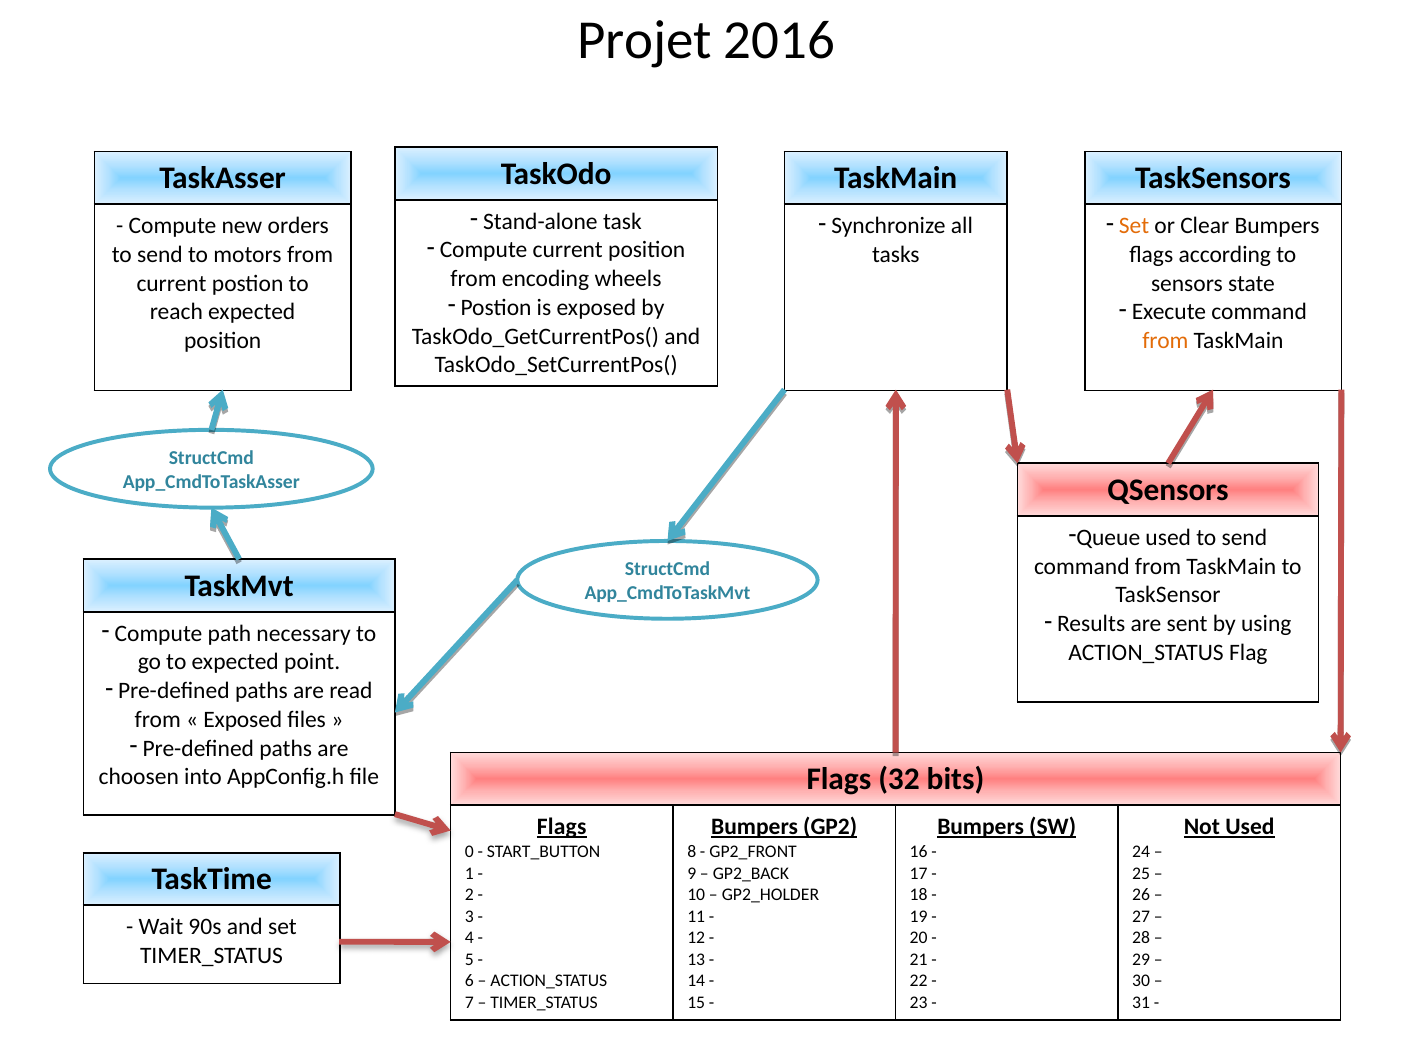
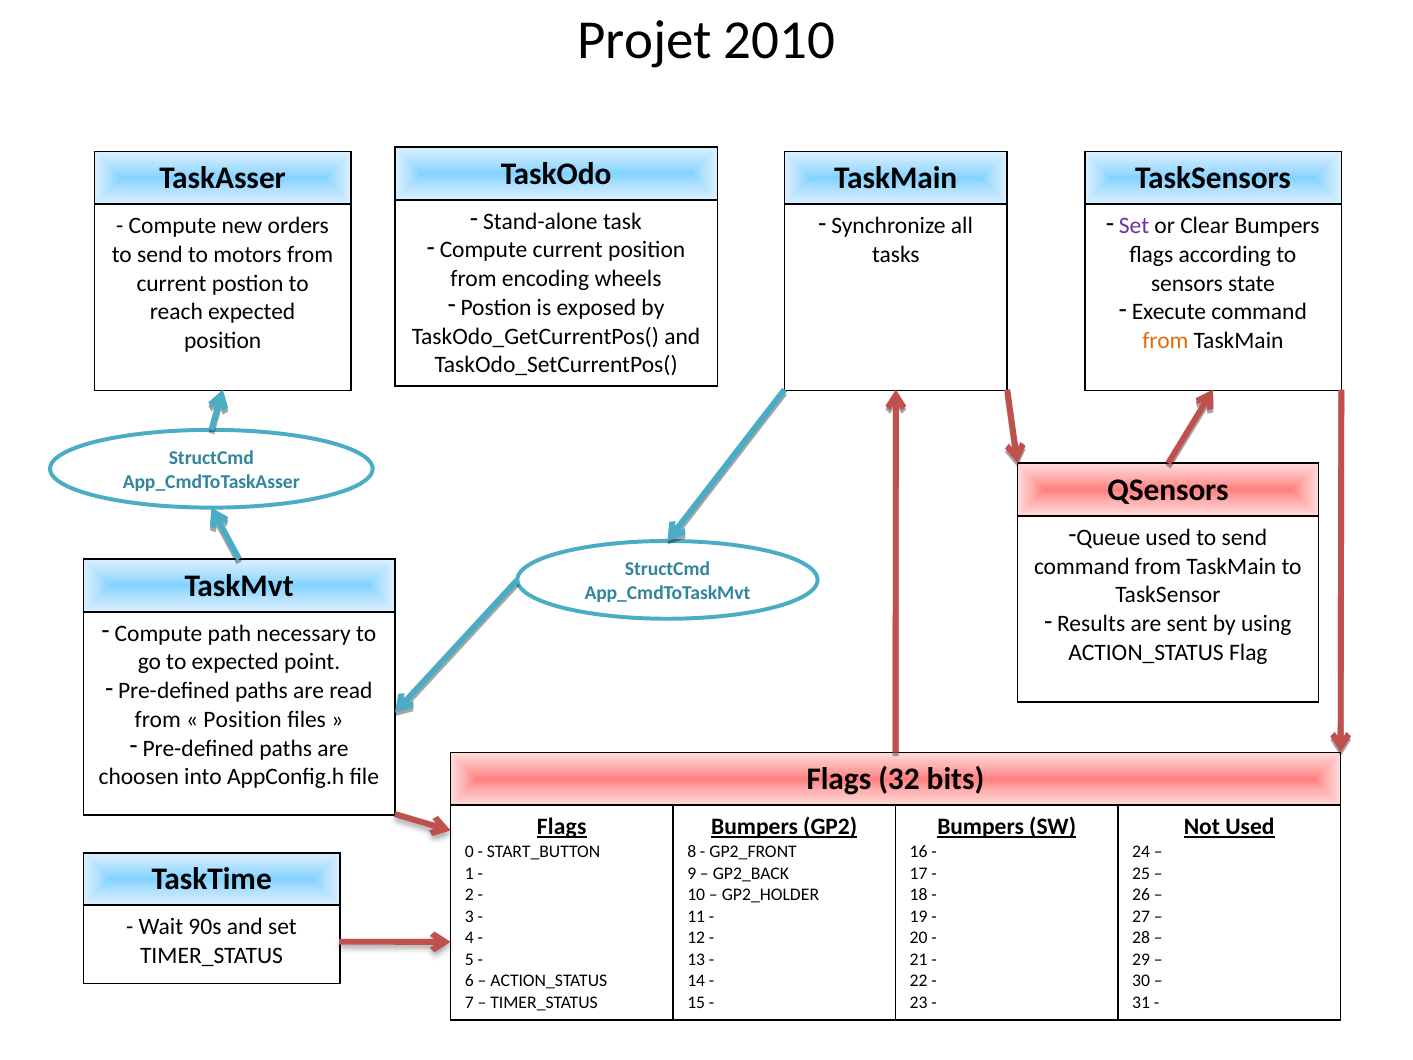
2016: 2016 -> 2010
Set at (1134, 226) colour: orange -> purple
Exposed at (243, 719): Exposed -> Position
